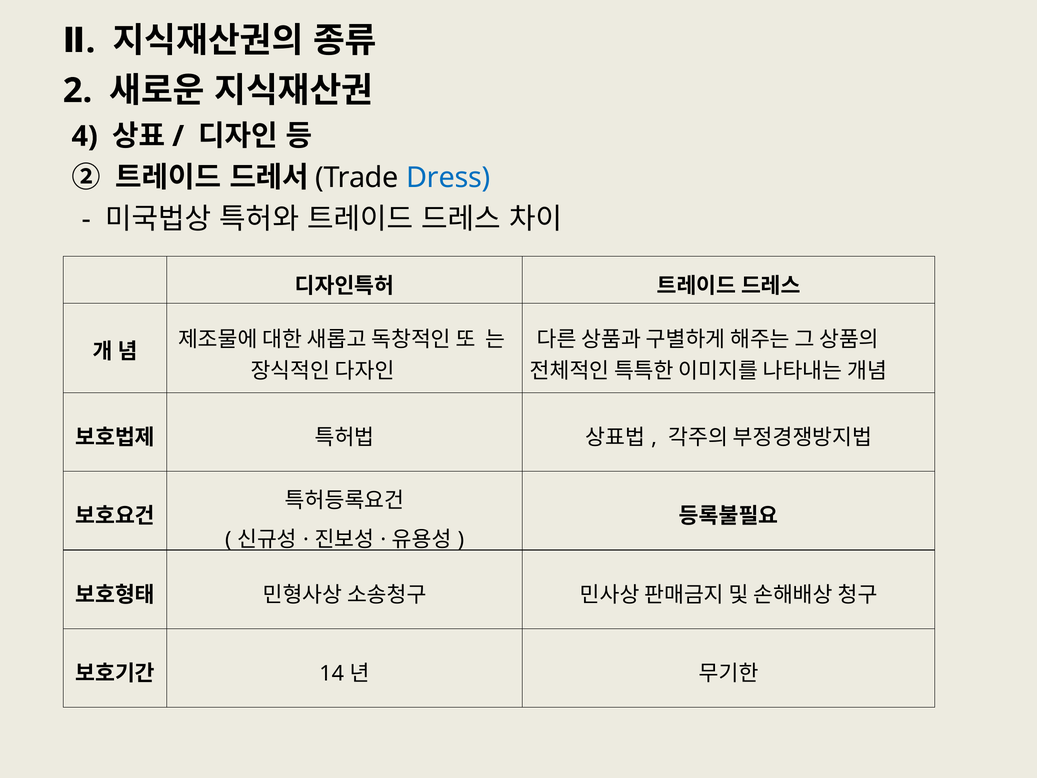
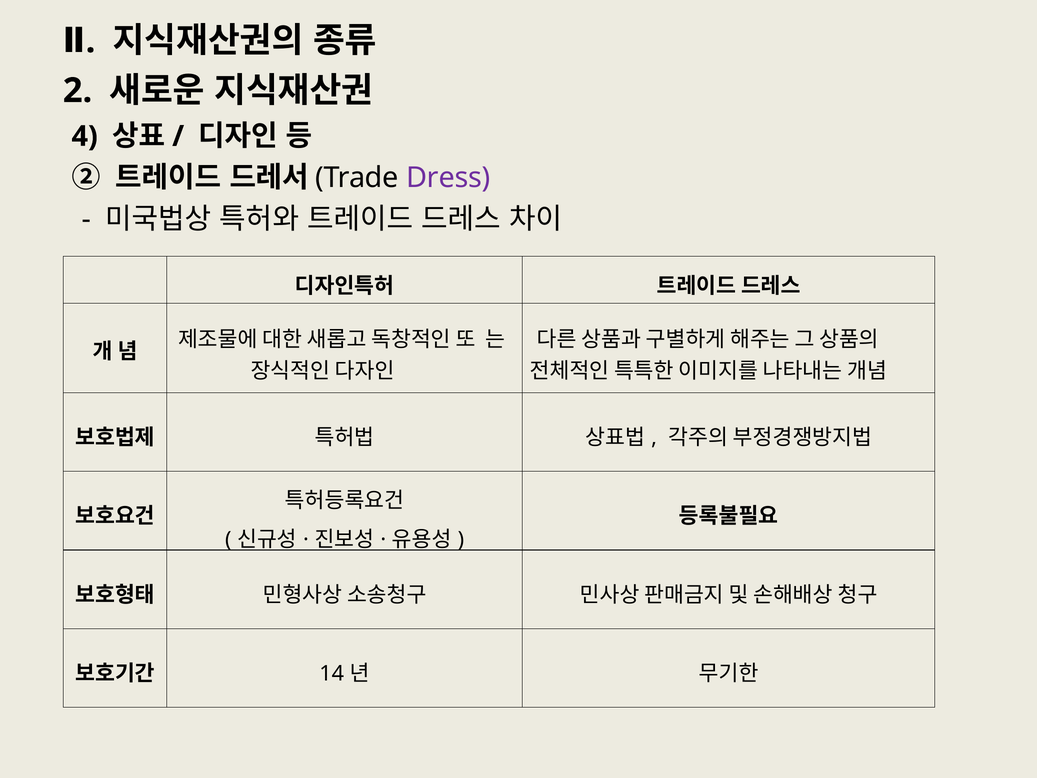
Dress colour: blue -> purple
